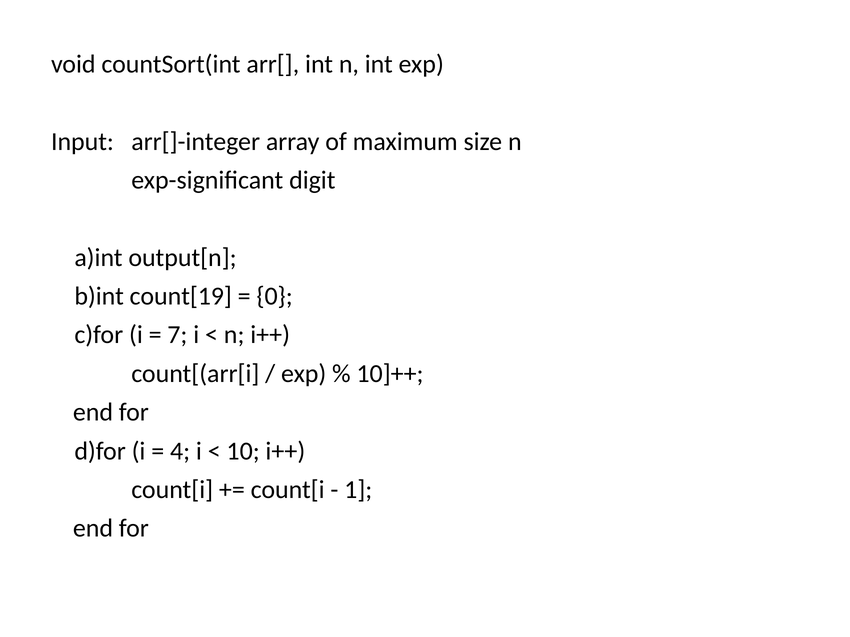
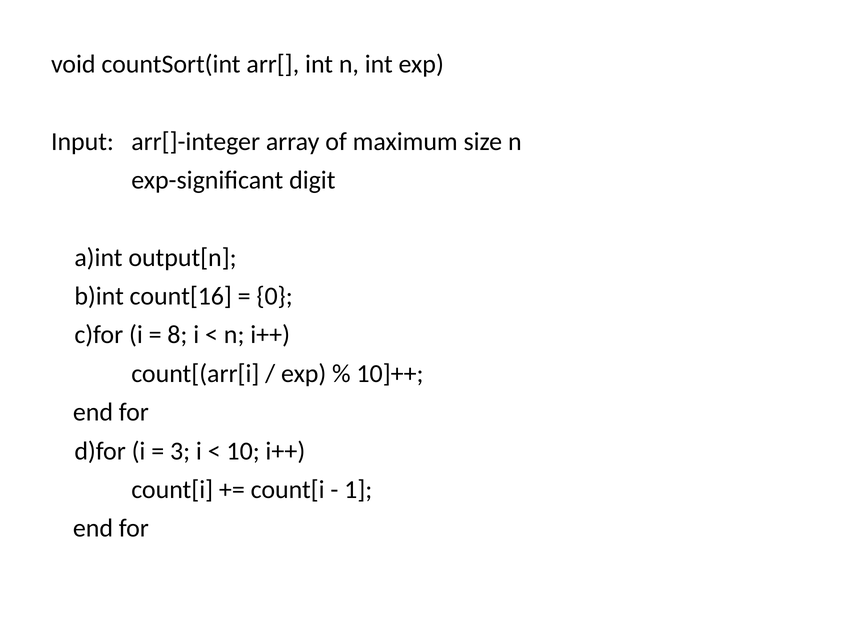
count[19: count[19 -> count[16
7: 7 -> 8
4: 4 -> 3
